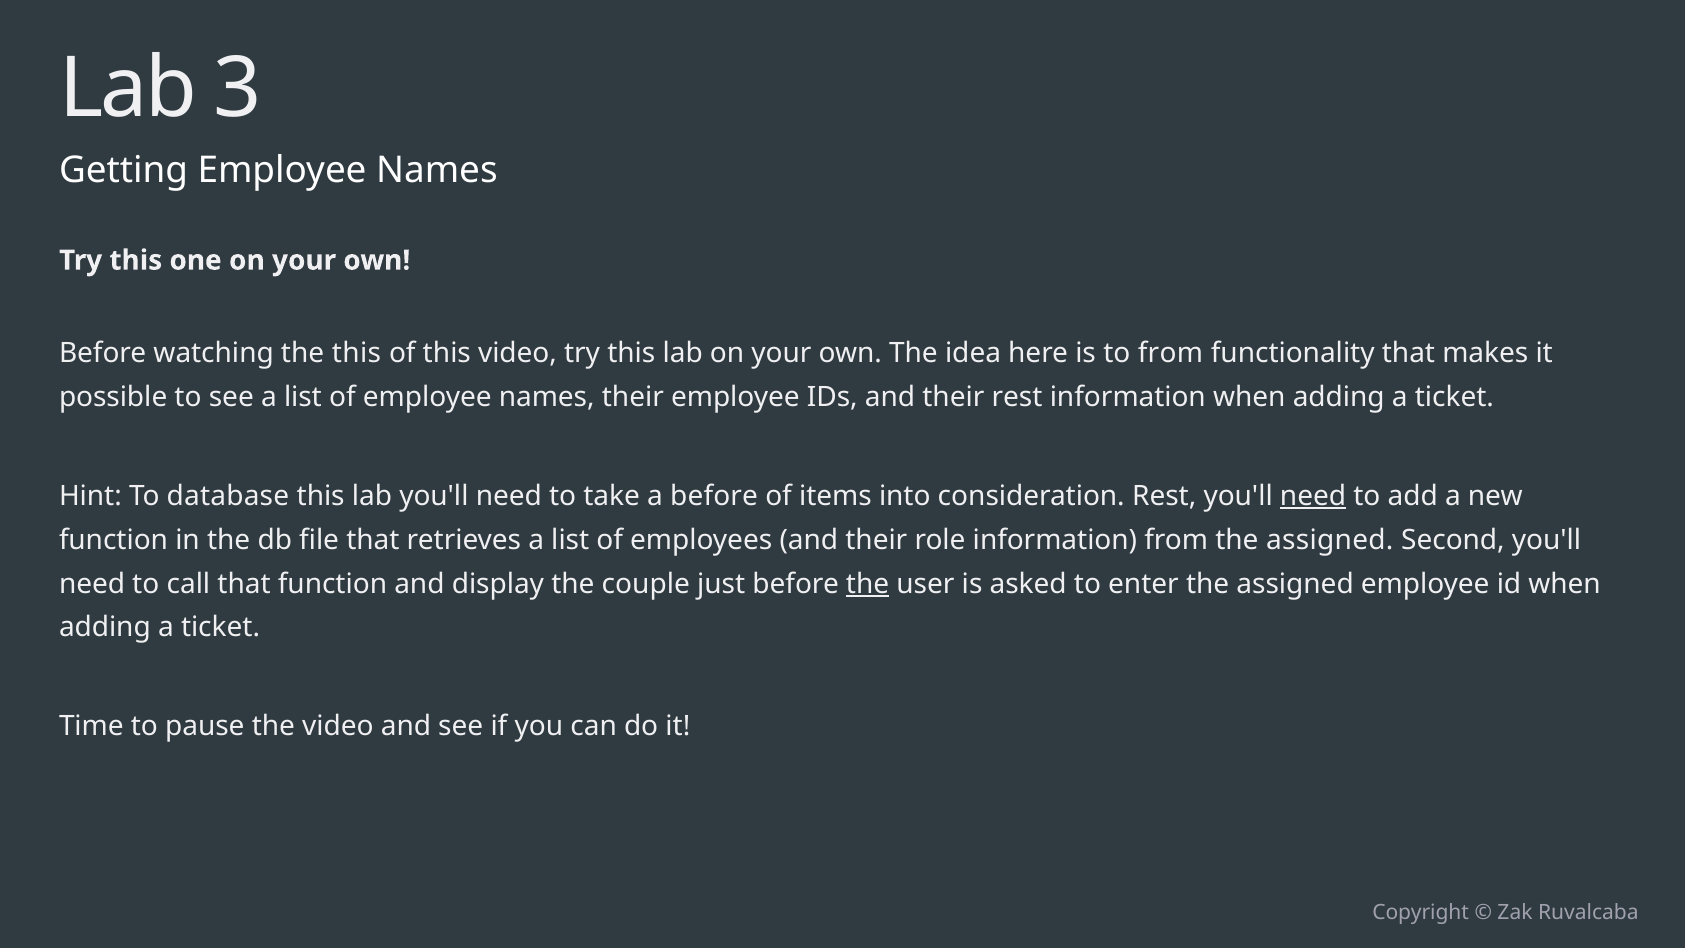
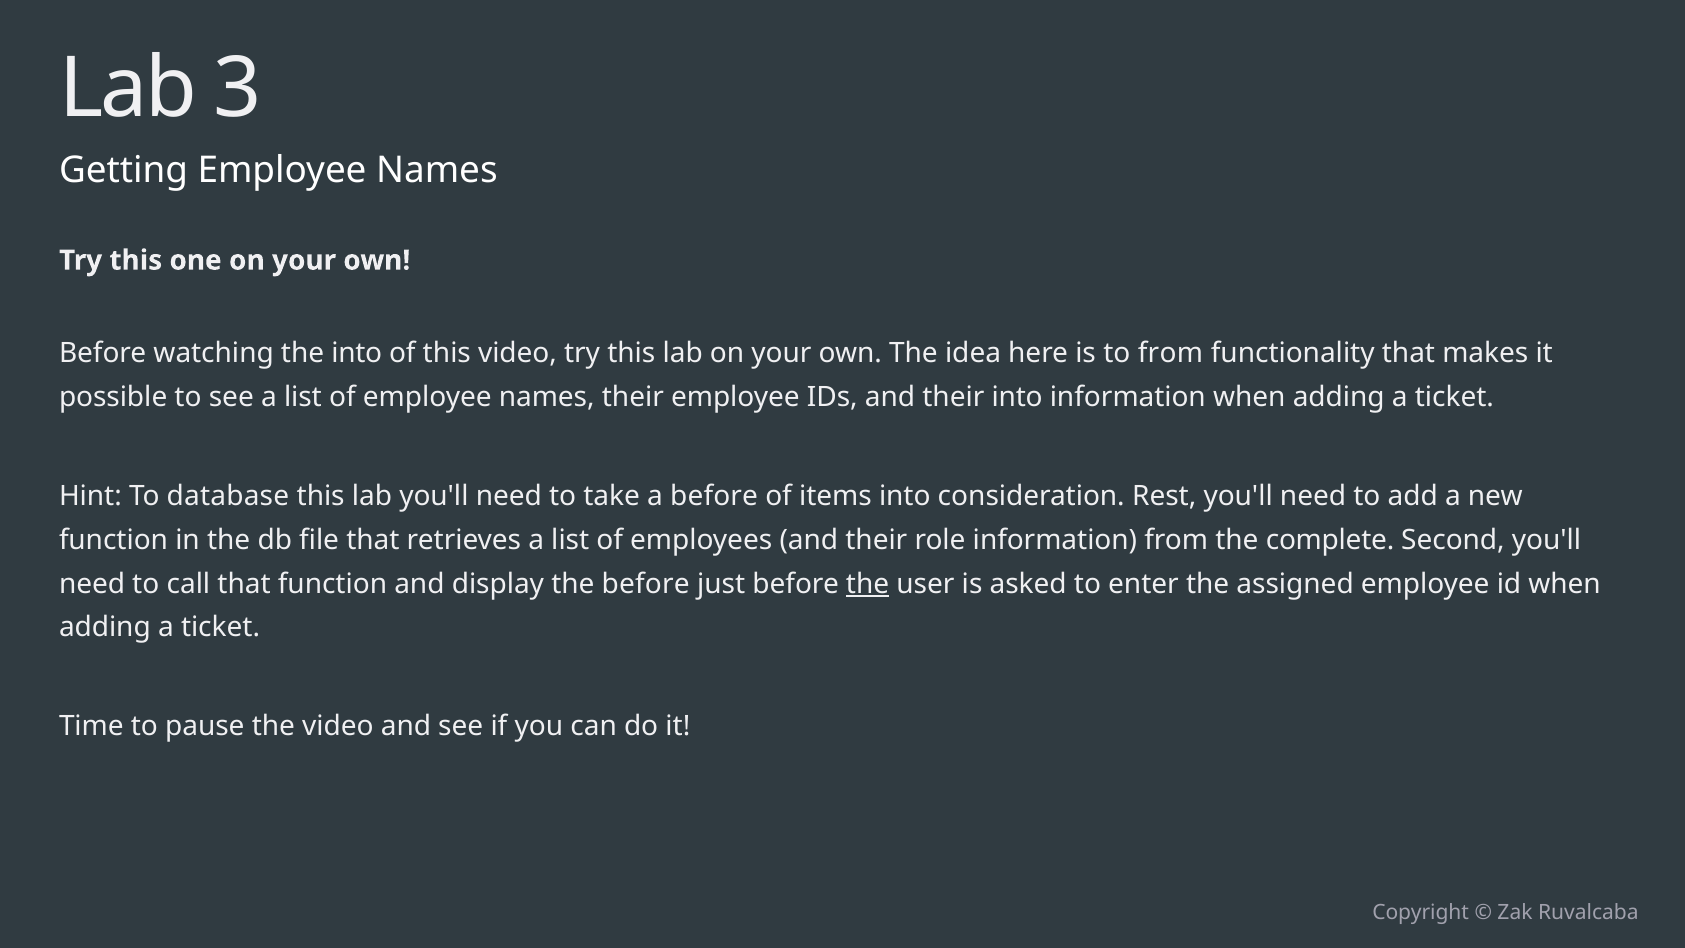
the this: this -> into
their rest: rest -> into
need at (1313, 496) underline: present -> none
from the assigned: assigned -> complete
the couple: couple -> before
